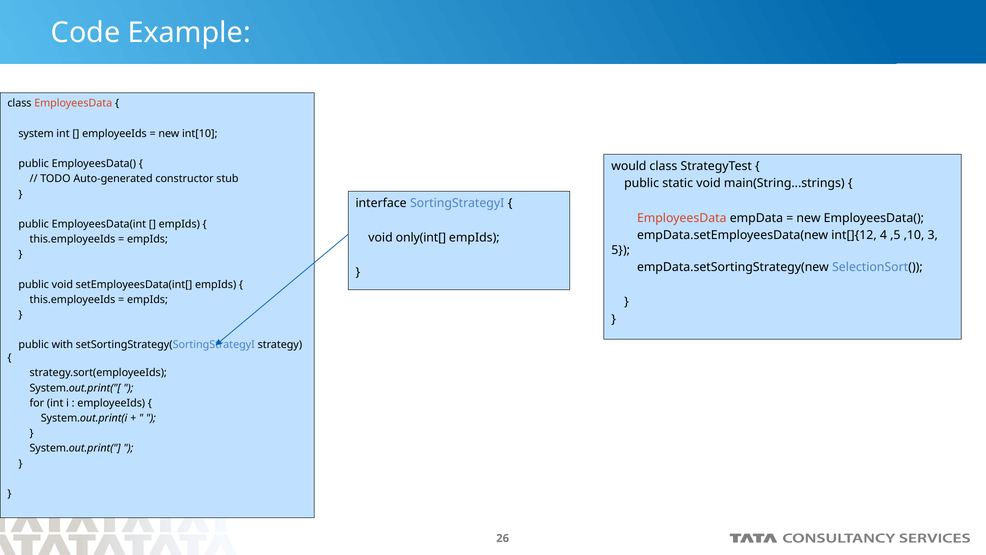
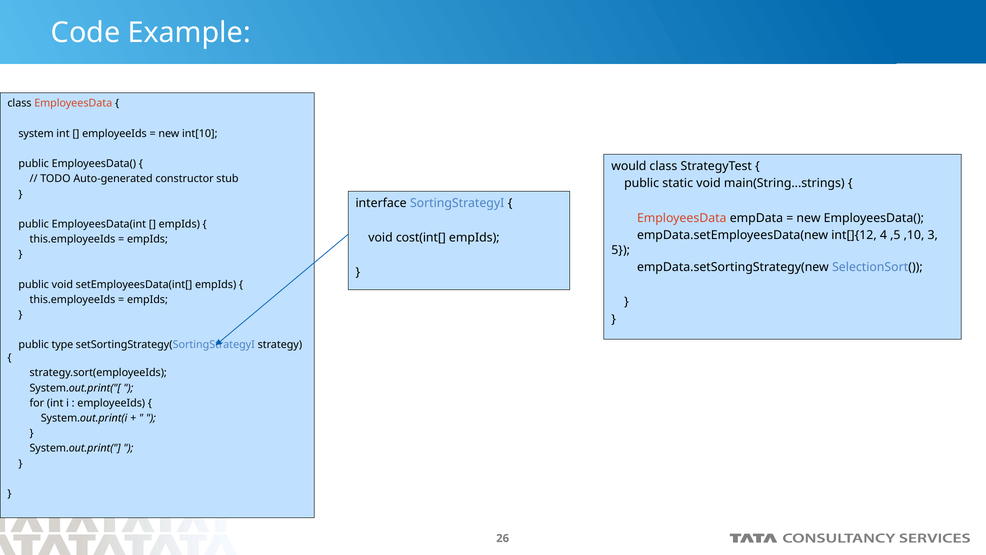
only(int[: only(int[ -> cost(int[
with: with -> type
